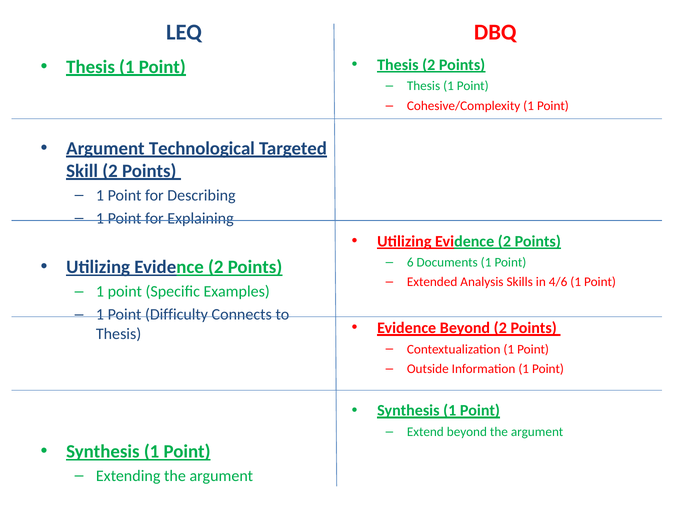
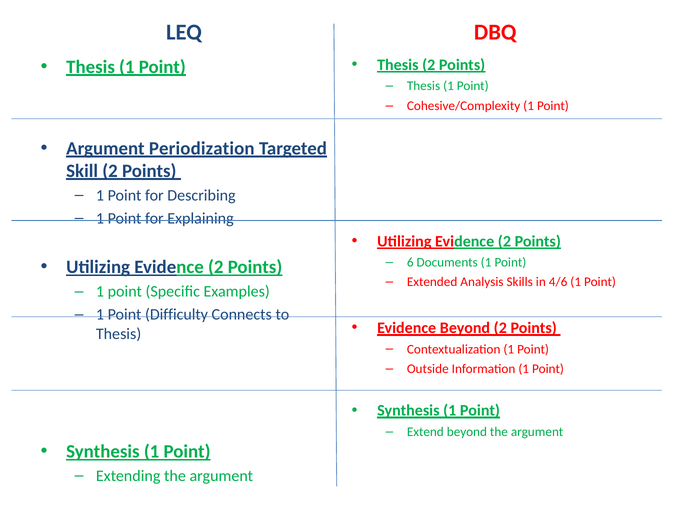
Technological: Technological -> Periodization
